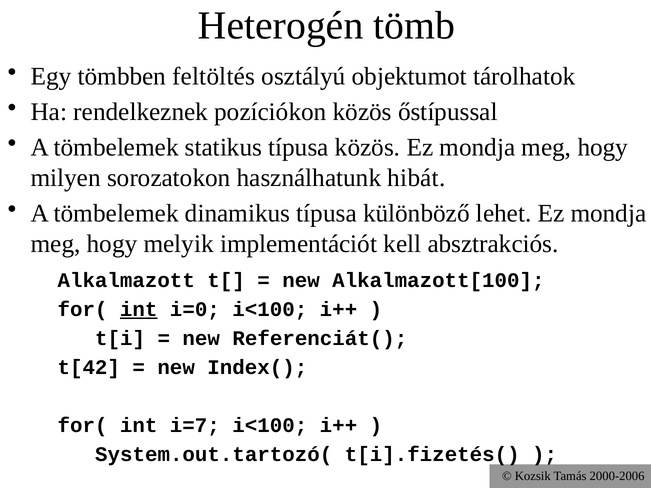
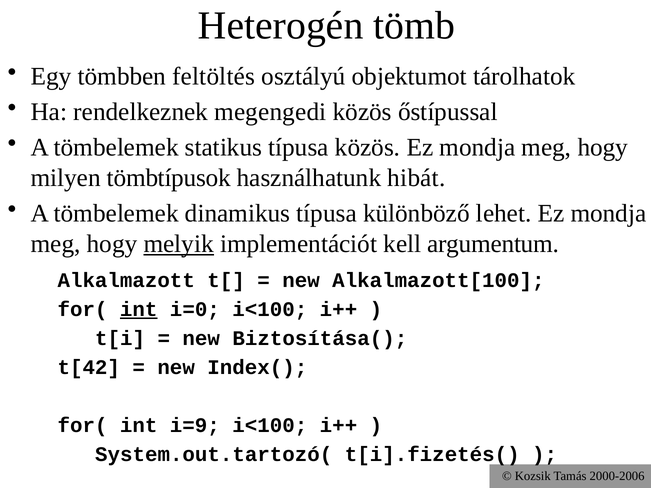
pozíciókon: pozíciókon -> megengedi
sorozatokon: sorozatokon -> tömbtípusok
melyik underline: none -> present
absztrakciós: absztrakciós -> argumentum
Referenciát(: Referenciát( -> Biztosítása(
i=7: i=7 -> i=9
